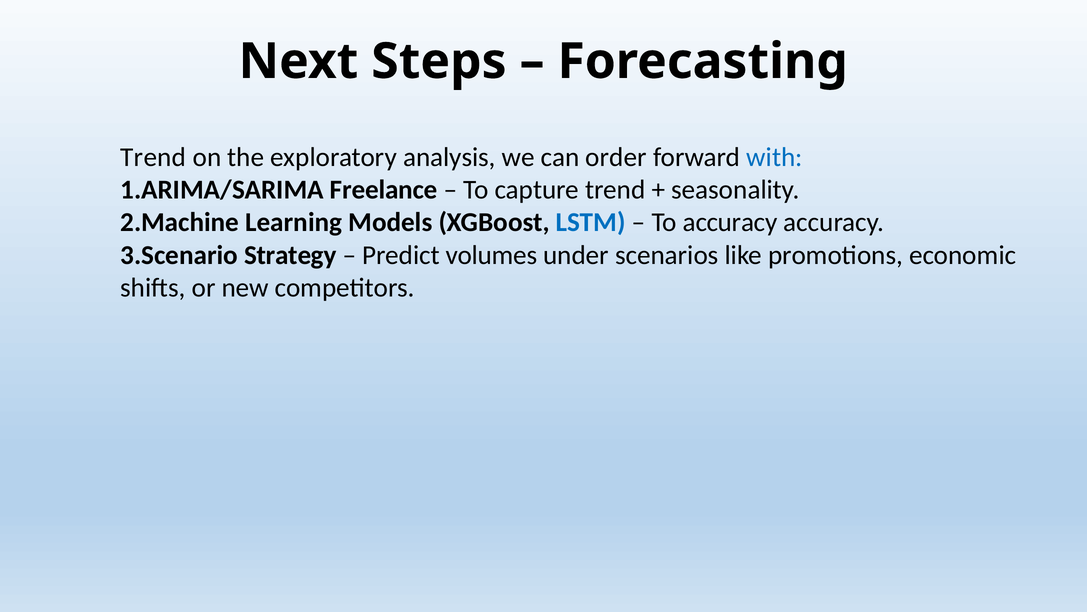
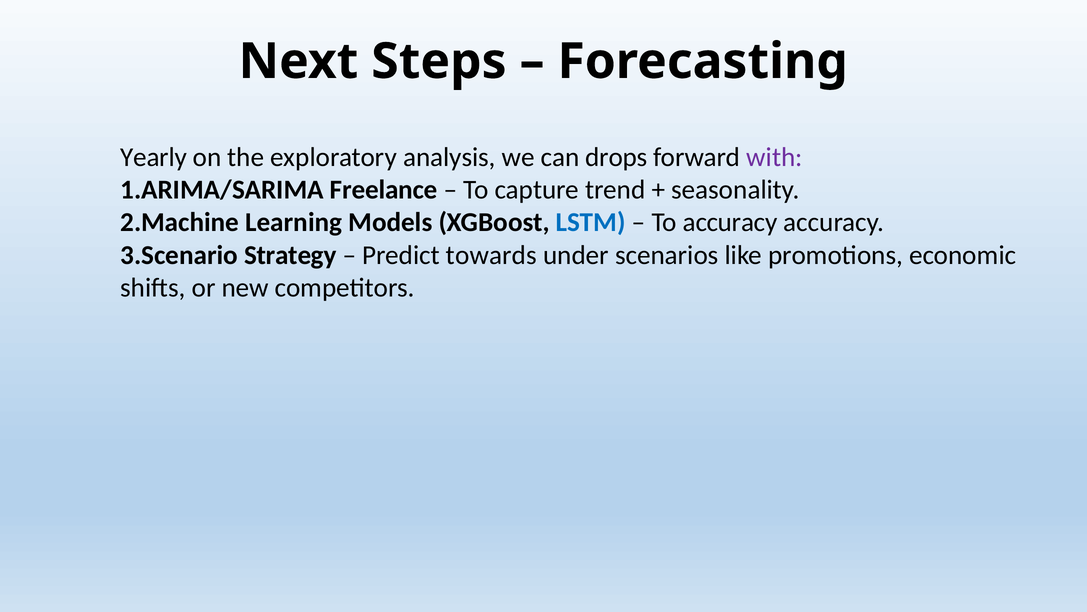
Trend at (153, 157): Trend -> Yearly
order: order -> drops
with colour: blue -> purple
volumes: volumes -> towards
